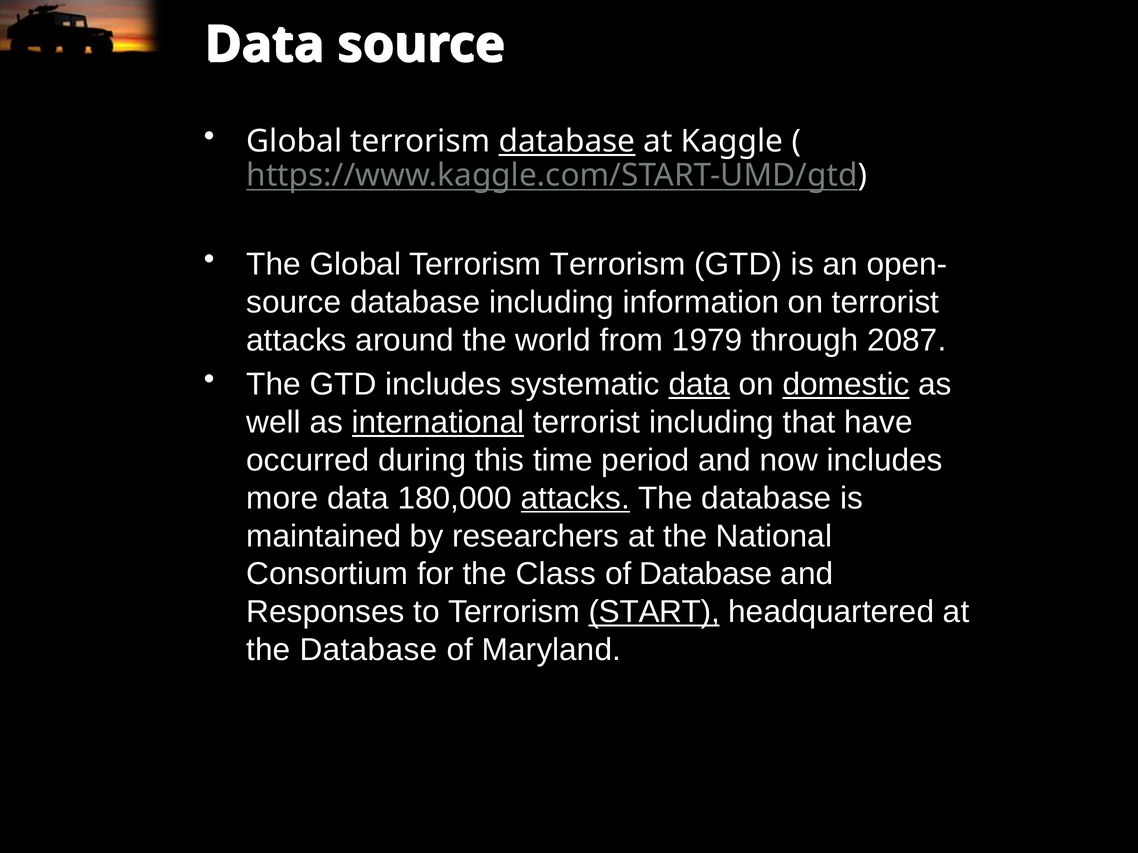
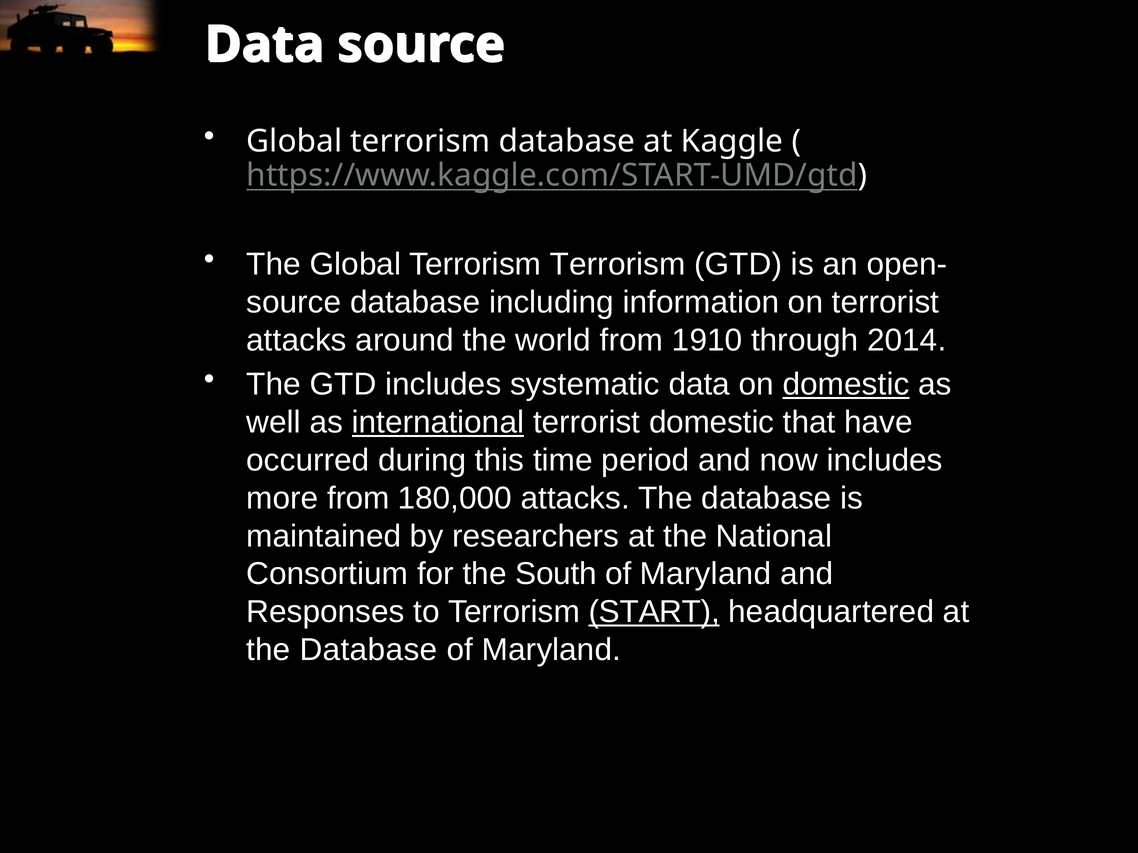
database at (567, 142) underline: present -> none
1979: 1979 -> 1910
2087: 2087 -> 2014
data at (699, 385) underline: present -> none
terrorist including: including -> domestic
more data: data -> from
attacks at (575, 498) underline: present -> none
Class: Class -> South
Database at (706, 574): Database -> Maryland
